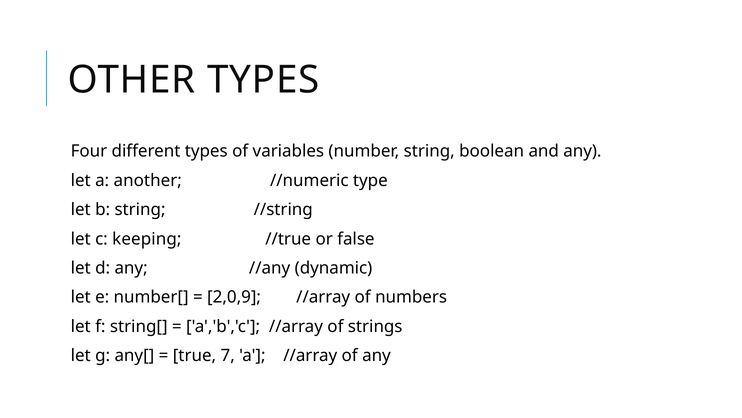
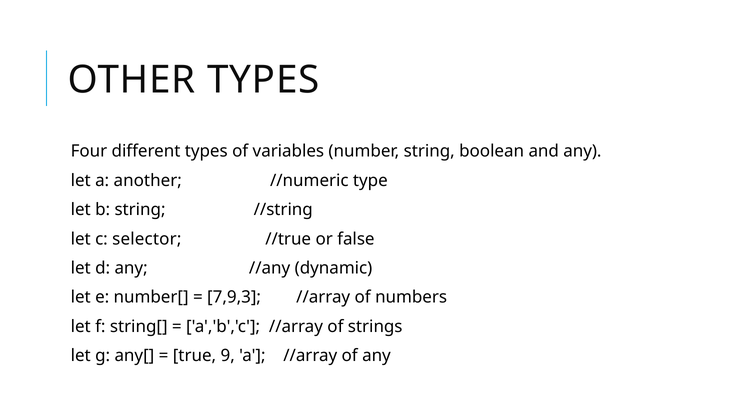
keeping: keeping -> selector
2,0,9: 2,0,9 -> 7,9,3
7: 7 -> 9
